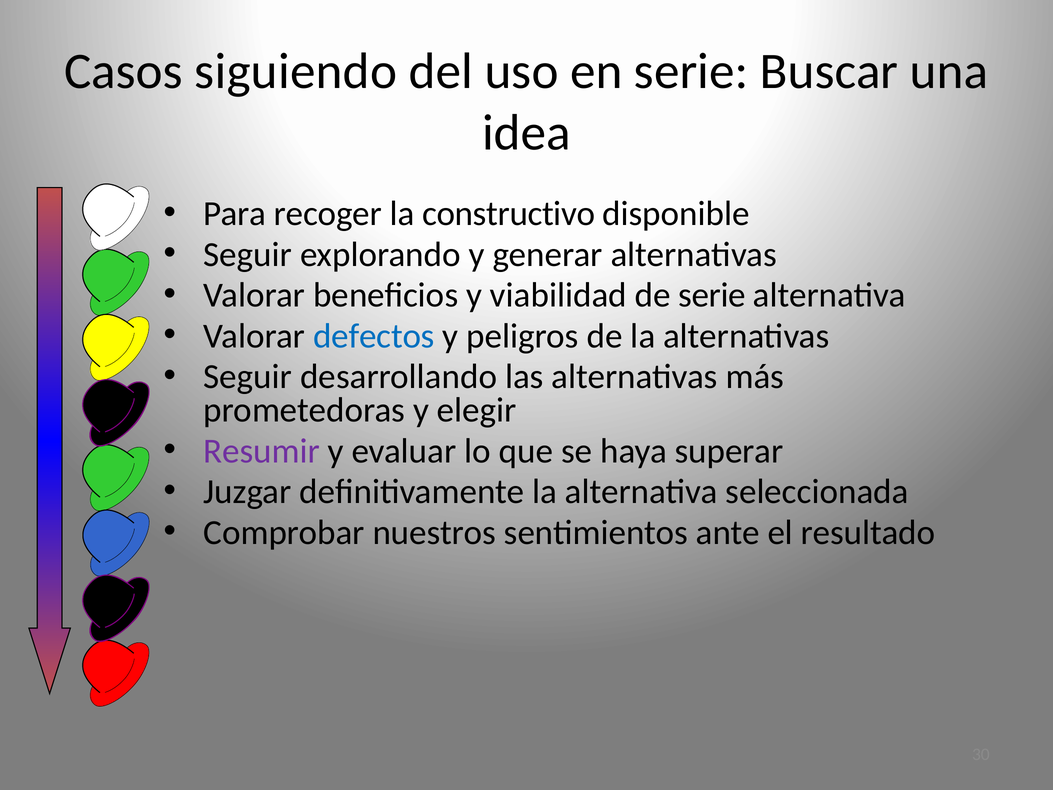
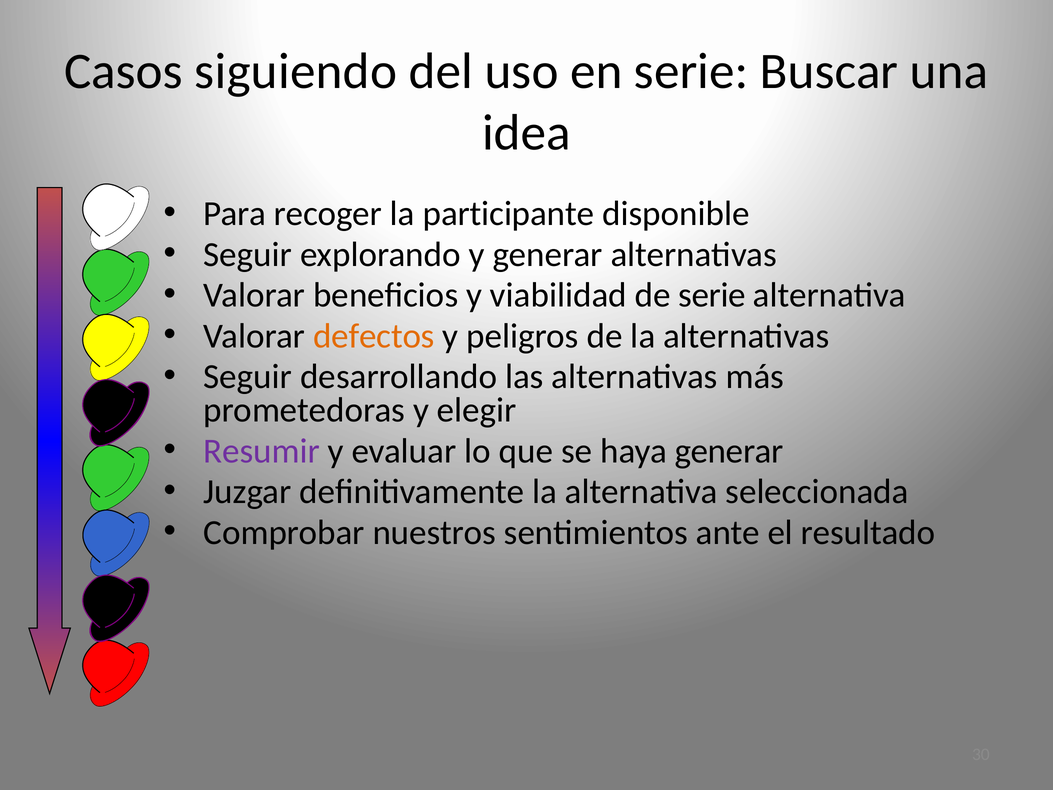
constructivo: constructivo -> participante
defectos colour: blue -> orange
haya superar: superar -> generar
